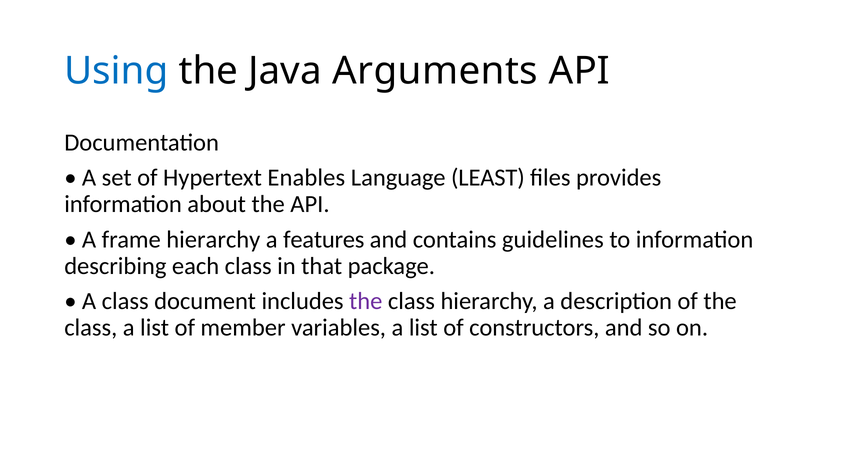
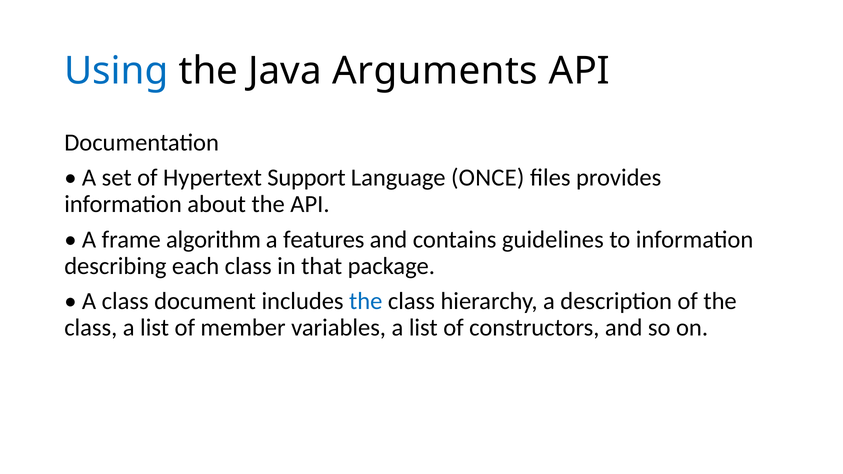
Enables: Enables -> Support
LEAST: LEAST -> ONCE
frame hierarchy: hierarchy -> algorithm
the at (366, 301) colour: purple -> blue
